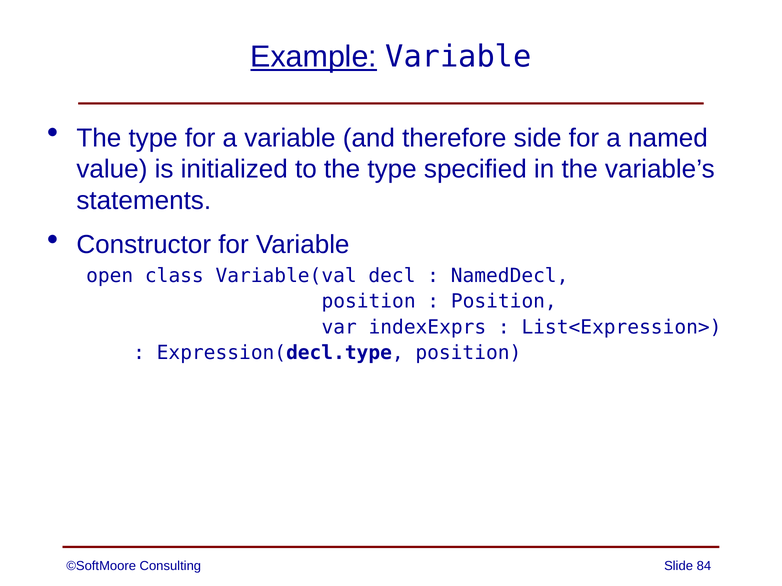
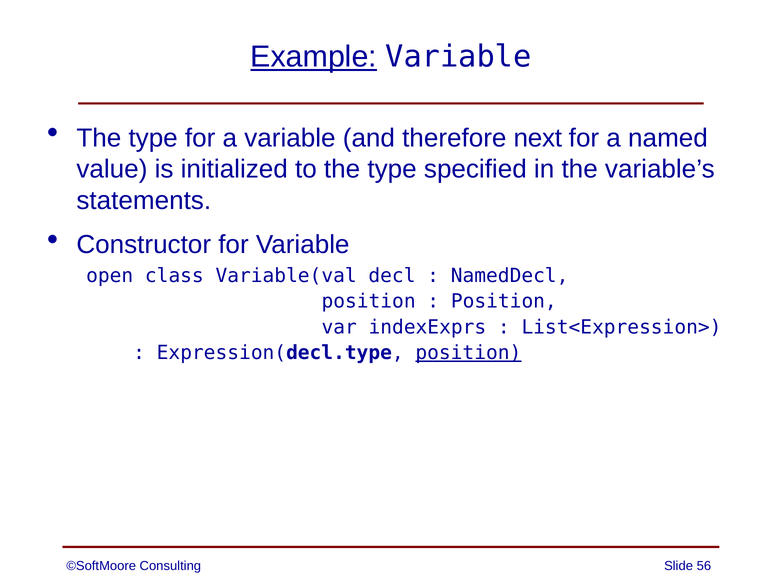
side: side -> next
position at (468, 353) underline: none -> present
84: 84 -> 56
